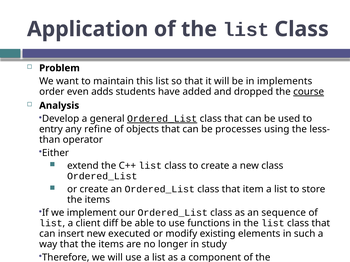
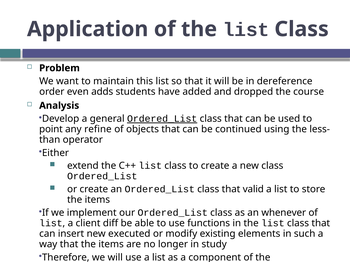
implements: implements -> dereference
course underline: present -> none
entry: entry -> point
processes: processes -> continued
item: item -> valid
sequence: sequence -> whenever
